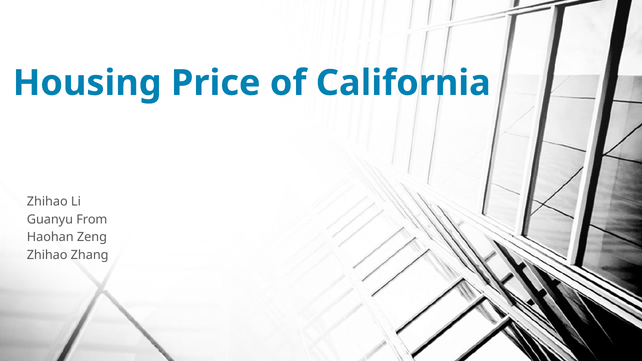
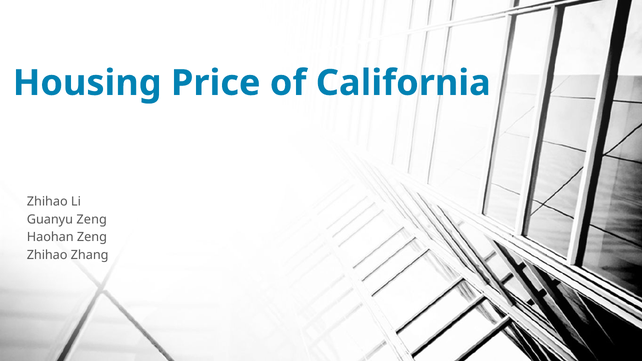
Guanyu From: From -> Zeng
